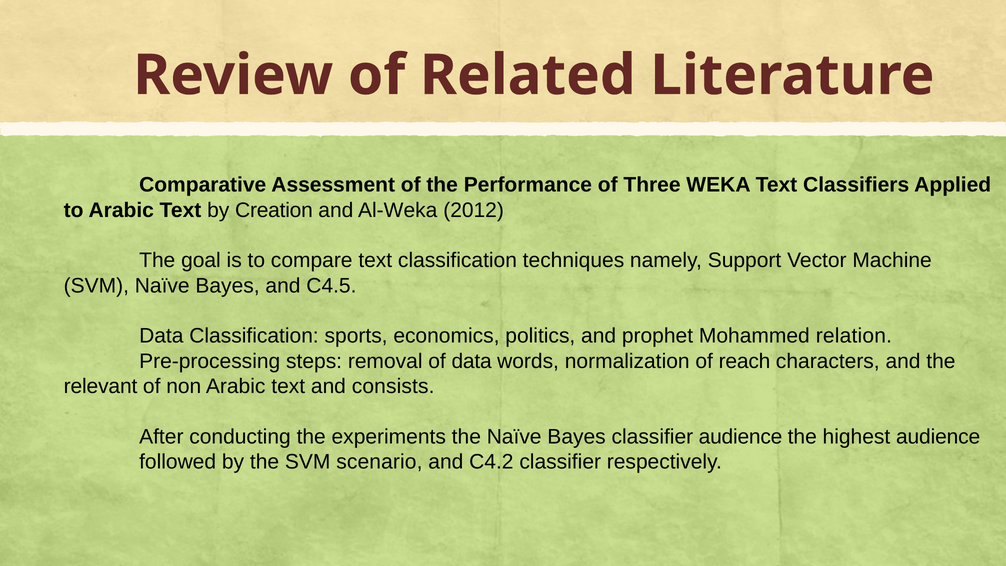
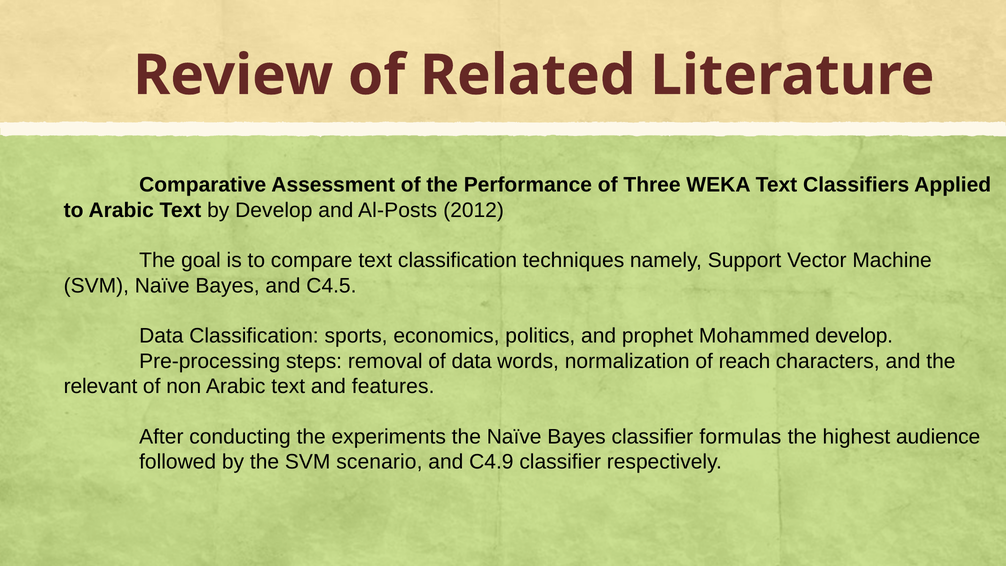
by Creation: Creation -> Develop
Al-Weka: Al-Weka -> Al-Posts
Mohammed relation: relation -> develop
consists: consists -> features
classifier audience: audience -> formulas
C4.2: C4.2 -> C4.9
